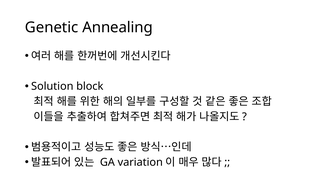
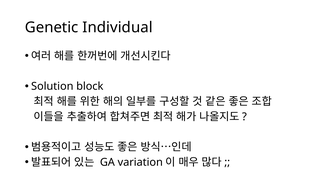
Annealing: Annealing -> Individual
